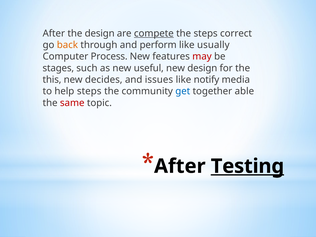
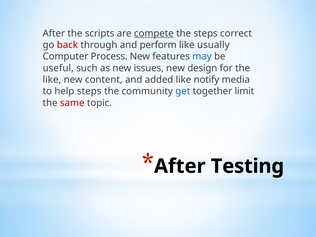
the design: design -> scripts
back colour: orange -> red
may colour: red -> blue
stages: stages -> useful
useful: useful -> issues
this at (52, 80): this -> like
decides: decides -> content
issues: issues -> added
able: able -> limit
Testing underline: present -> none
